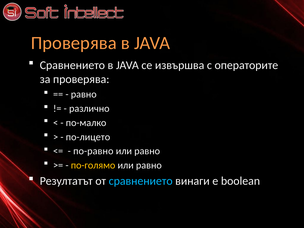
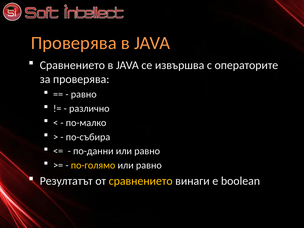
по-лицето: по-лицето -> по-събира
по-равно: по-равно -> по-данни
сравнението at (141, 181) colour: light blue -> yellow
